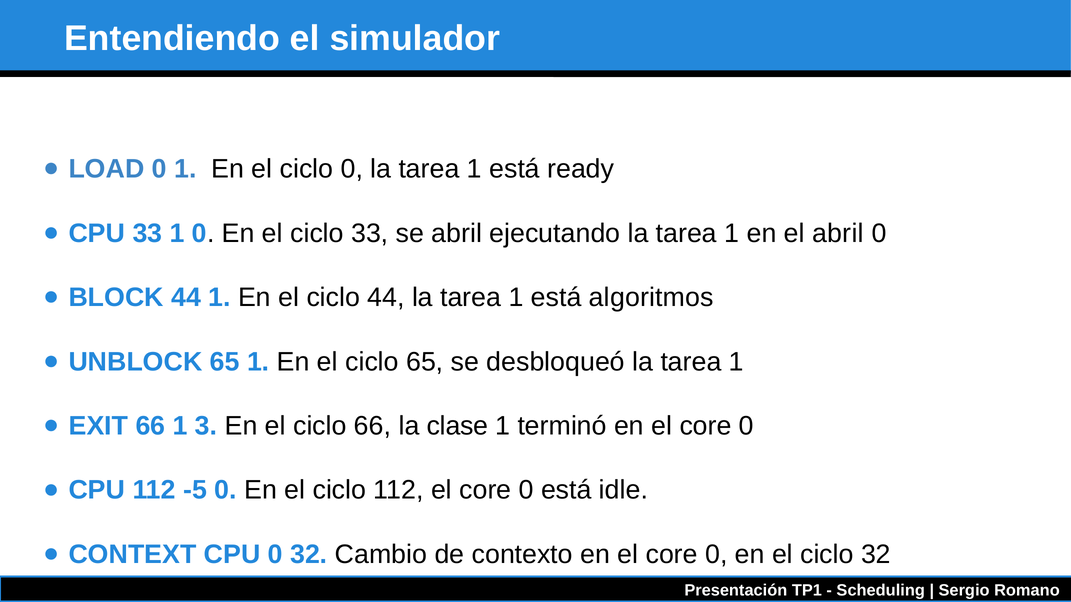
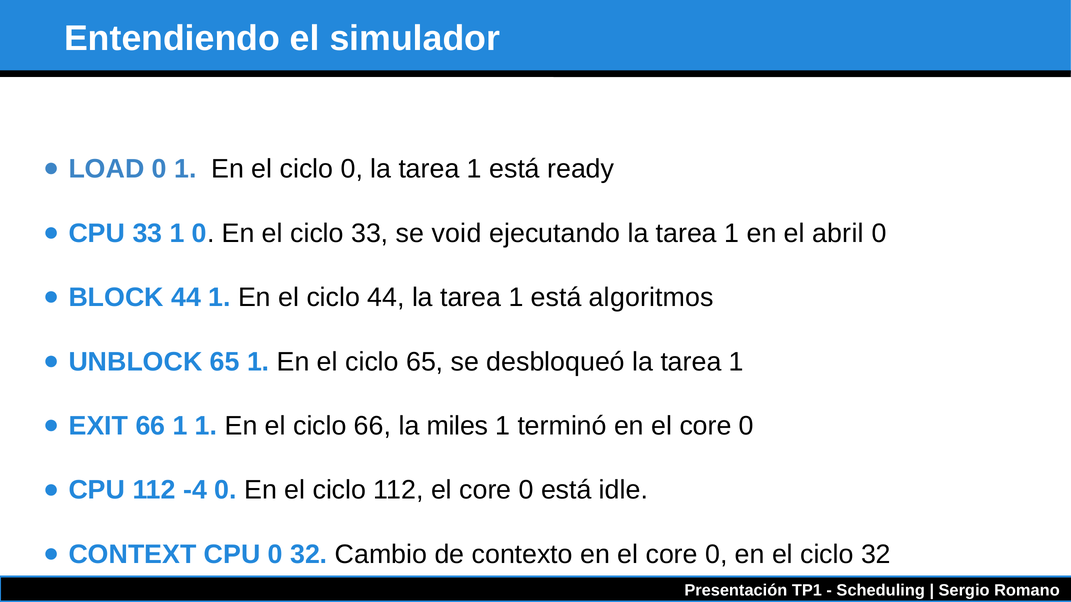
se abril: abril -> void
1 3: 3 -> 1
clase: clase -> miles
-5: -5 -> -4
